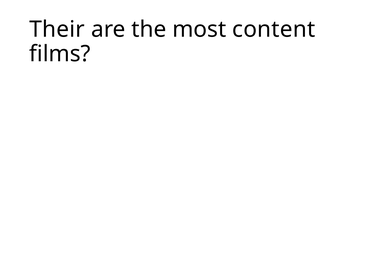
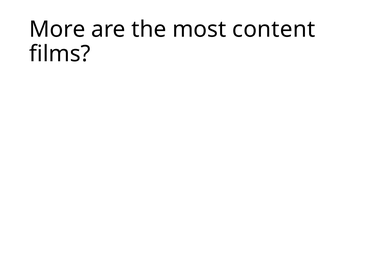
Their: Their -> More
